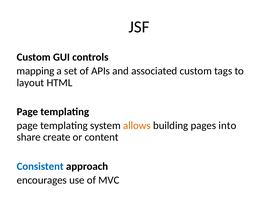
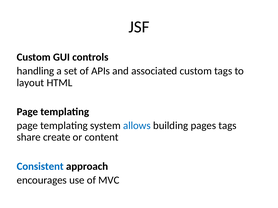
mapping: mapping -> handling
allows colour: orange -> blue
pages into: into -> tags
